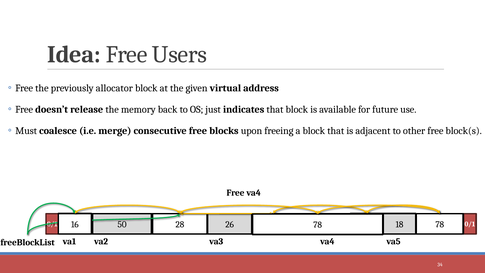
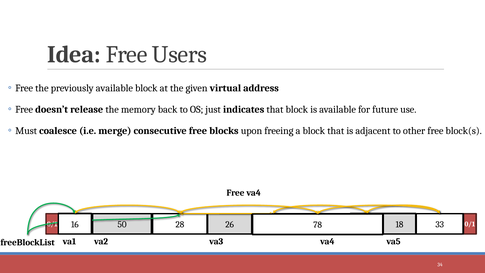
previously allocator: allocator -> available
78 at (440, 224): 78 -> 33
